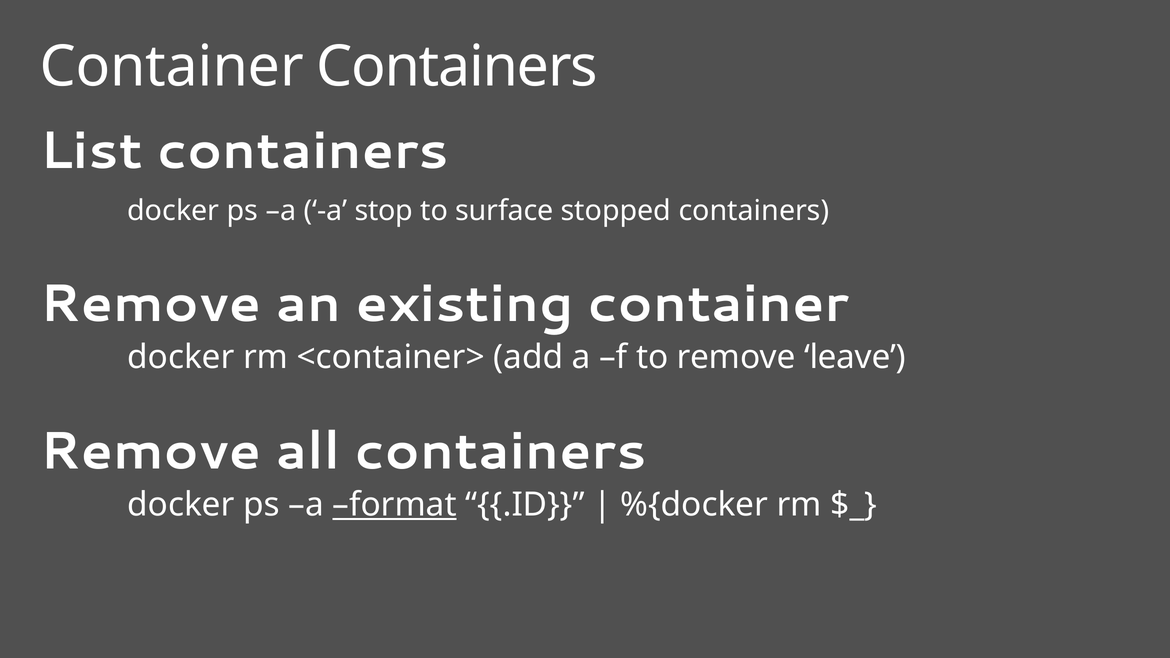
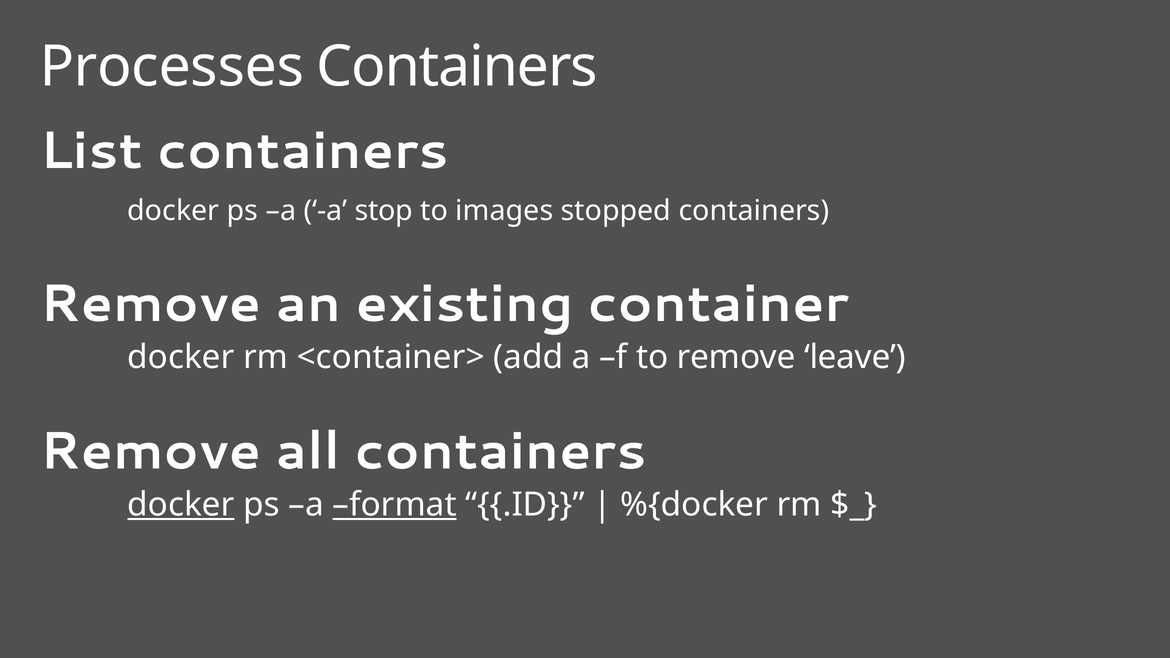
Container at (172, 67): Container -> Processes
surface: surface -> images
docker at (181, 505) underline: none -> present
